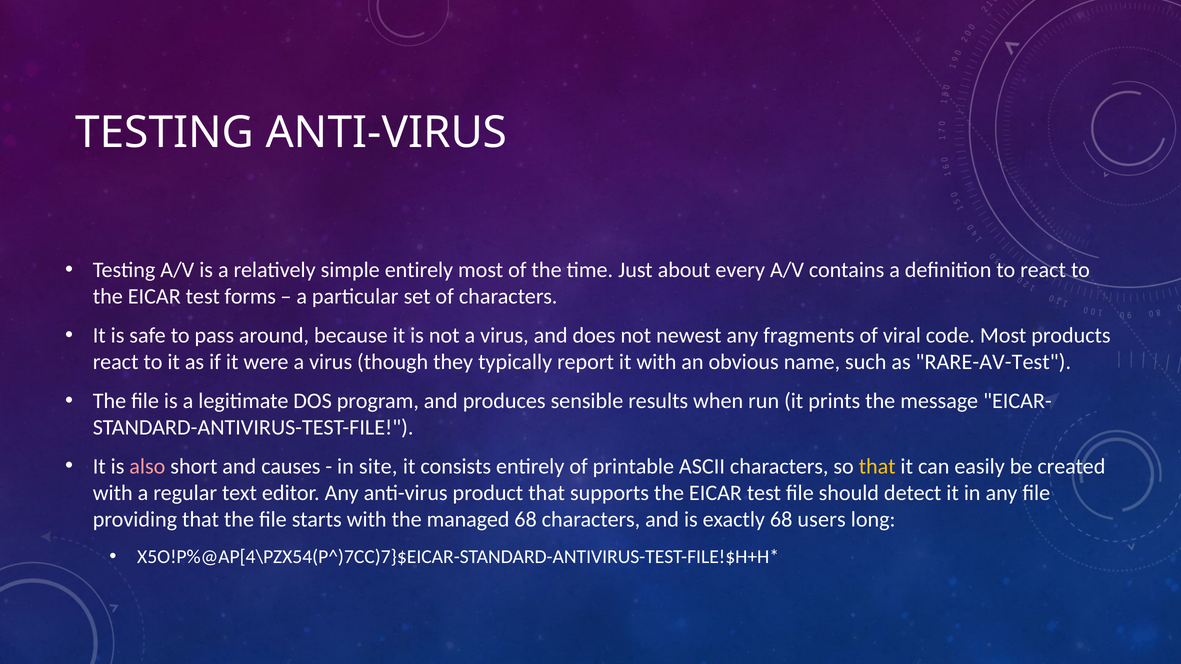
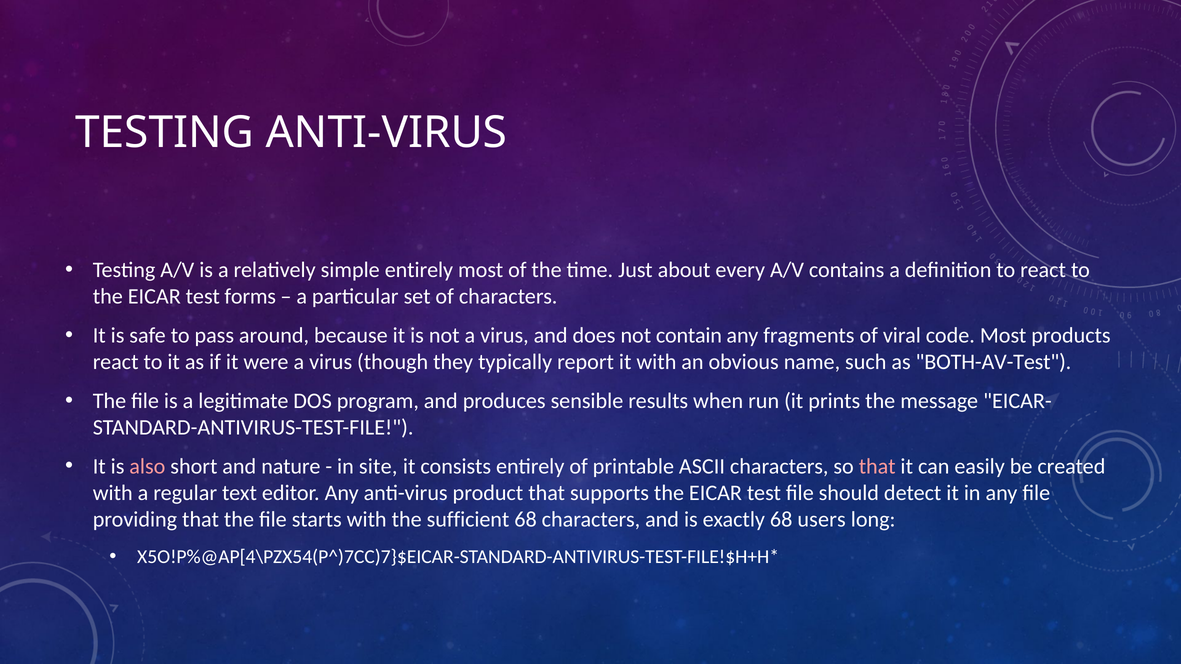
newest: newest -> contain
RARE-AV-Test: RARE-AV-Test -> BOTH-AV-Test
causes: causes -> nature
that at (877, 467) colour: yellow -> pink
managed: managed -> sufficient
